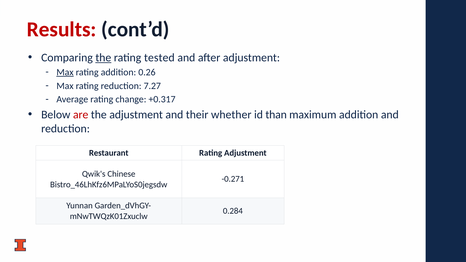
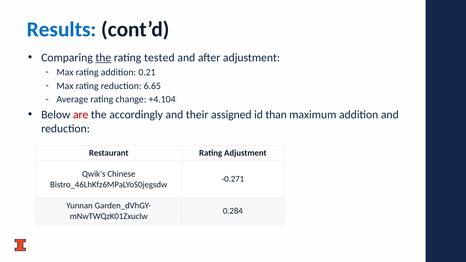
Results colour: red -> blue
Max at (65, 72) underline: present -> none
0.26: 0.26 -> 0.21
7.27: 7.27 -> 6.65
+0.317: +0.317 -> +4.104
the adjustment: adjustment -> accordingly
whether: whether -> assigned
